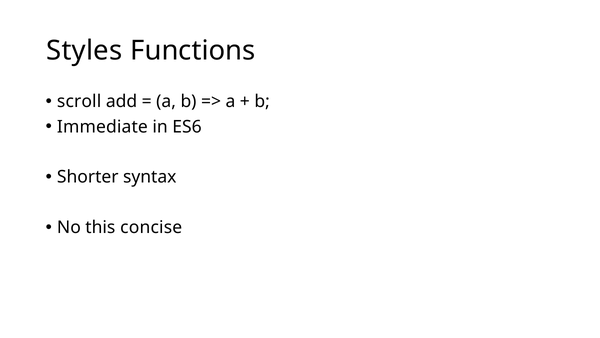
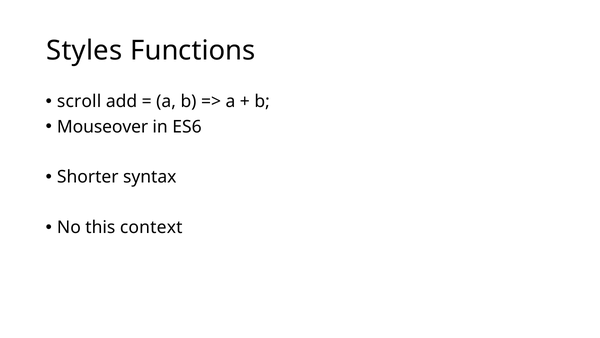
Immediate: Immediate -> Mouseover
concise: concise -> context
